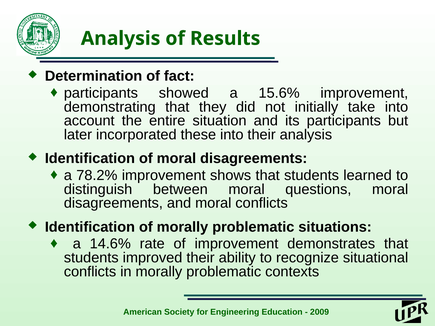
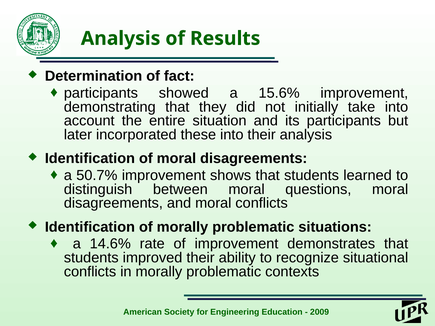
78.2%: 78.2% -> 50.7%
